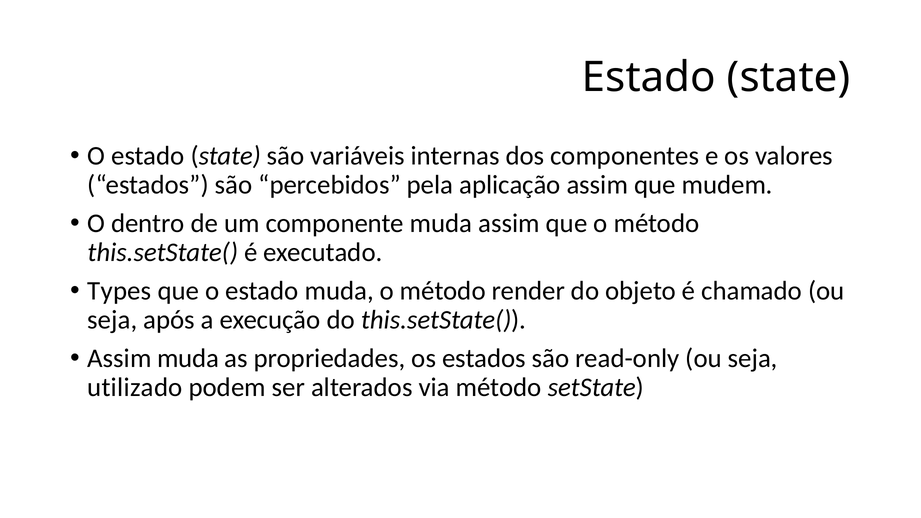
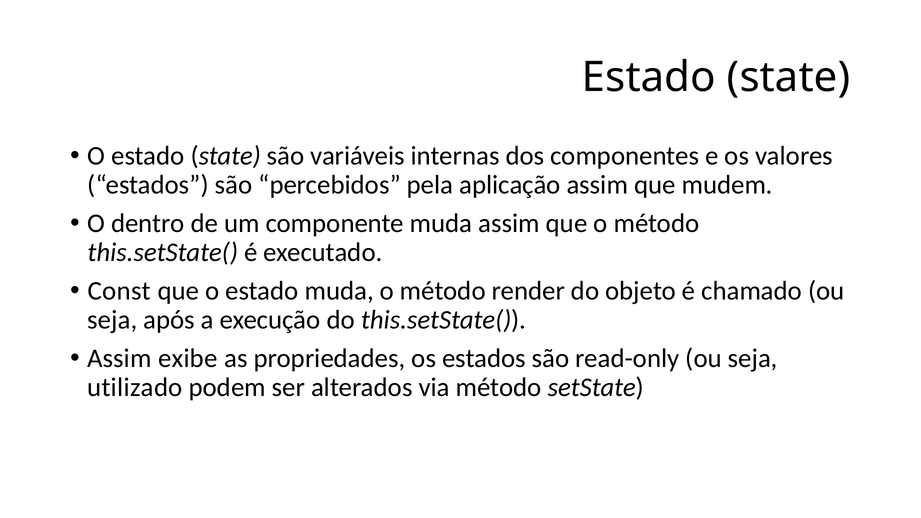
Types: Types -> Const
Assim muda: muda -> exibe
